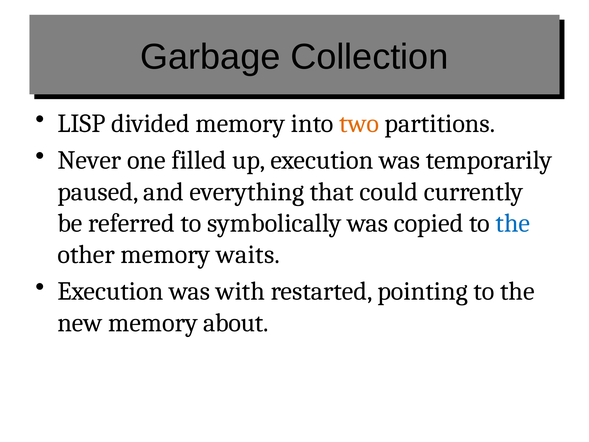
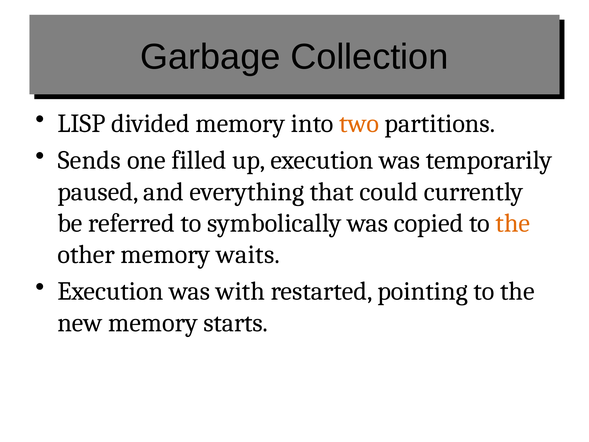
Never: Never -> Sends
the at (513, 223) colour: blue -> orange
about: about -> starts
